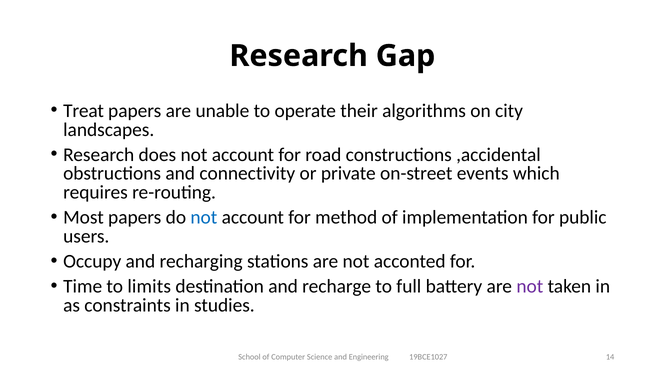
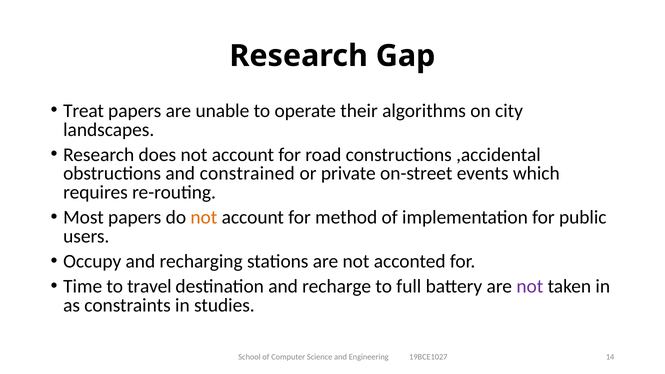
connectivity: connectivity -> constrained
not at (204, 218) colour: blue -> orange
limits: limits -> travel
